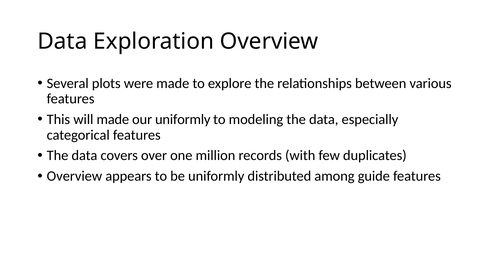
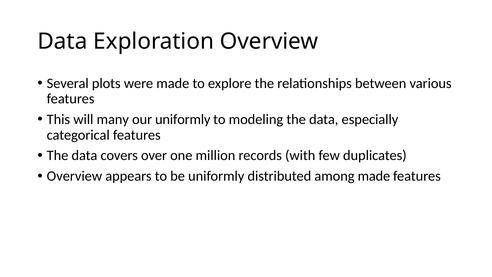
will made: made -> many
among guide: guide -> made
